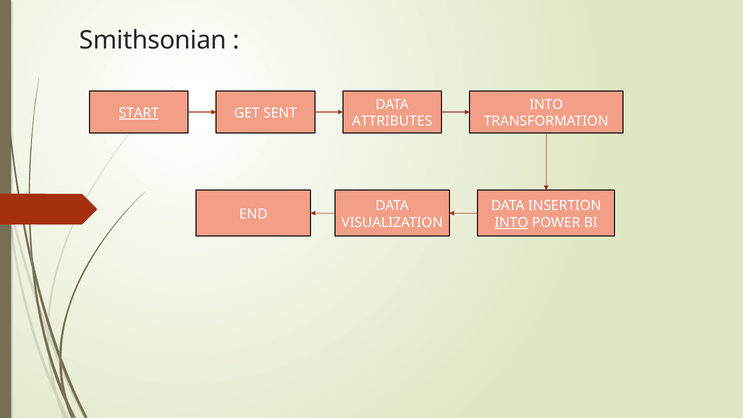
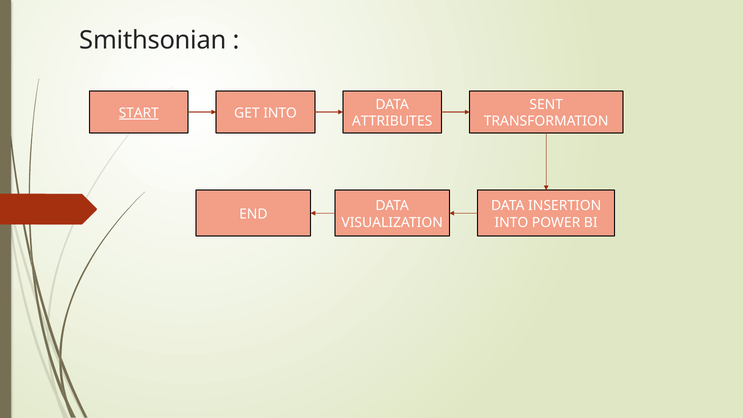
INTO at (546, 105): INTO -> SENT
GET SENT: SENT -> INTO
INTO at (511, 222) underline: present -> none
